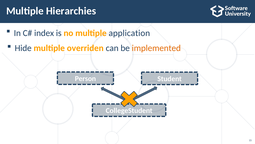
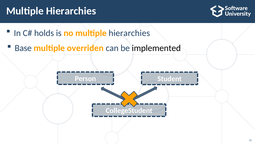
index: index -> holds
no multiple application: application -> hierarchies
Hide: Hide -> Base
implemented colour: orange -> black
